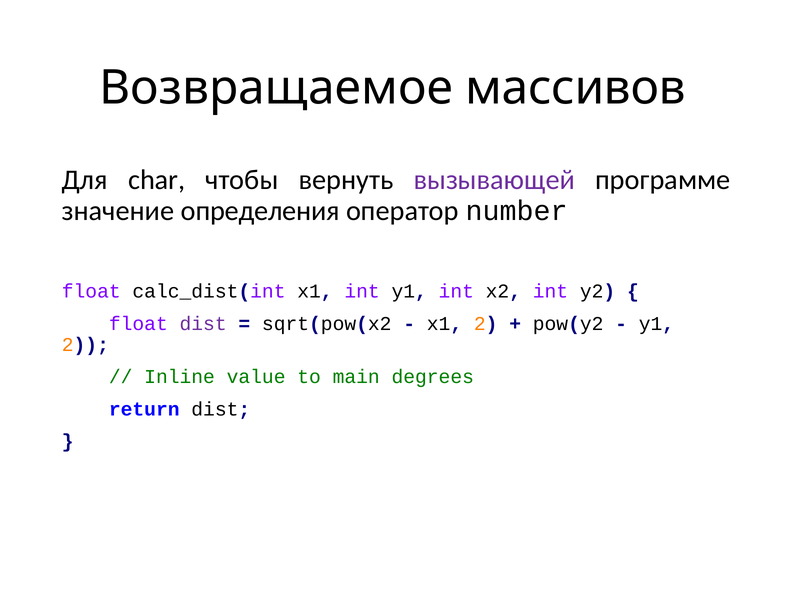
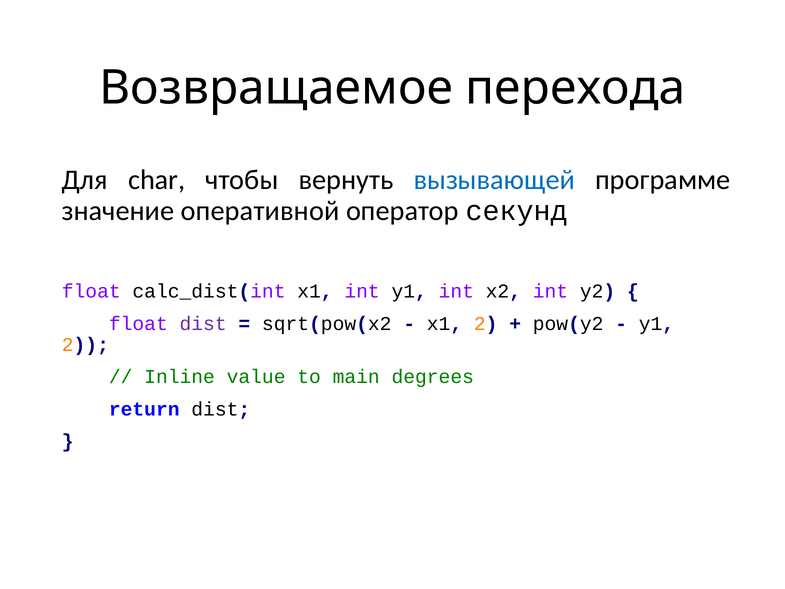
массивов: массивов -> перехода
вызывающей colour: purple -> blue
определения: определения -> оперативной
number: number -> секунд
